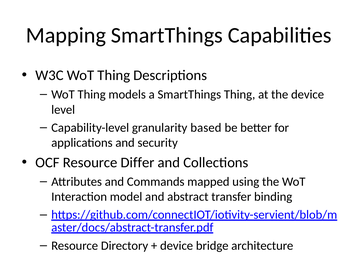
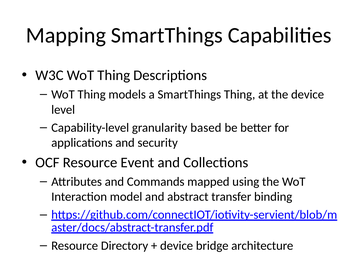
Differ: Differ -> Event
